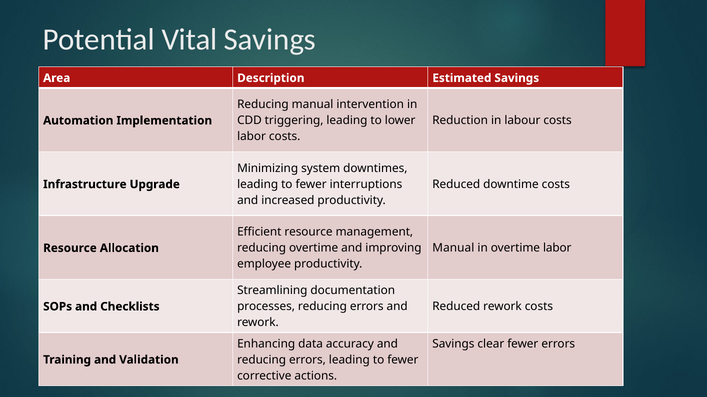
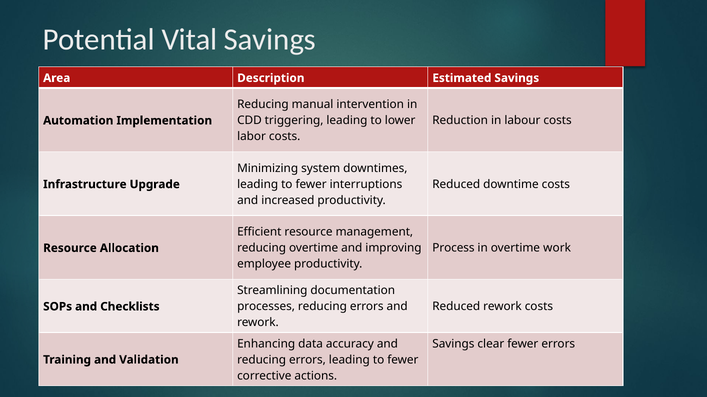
Manual at (453, 248): Manual -> Process
overtime labor: labor -> work
